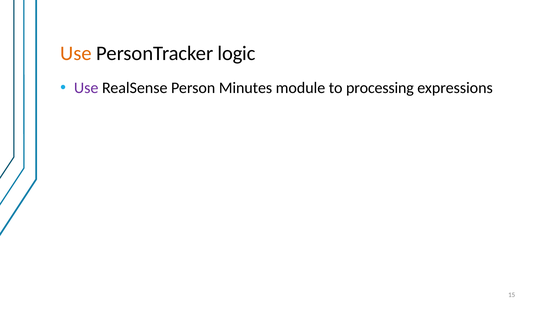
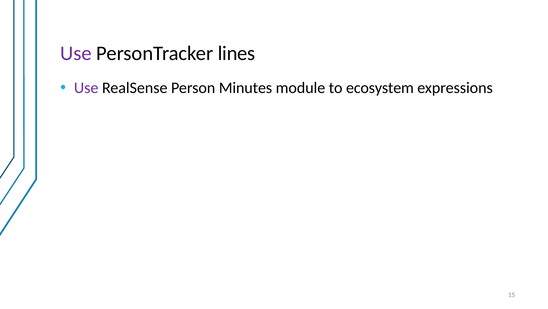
Use at (76, 53) colour: orange -> purple
logic: logic -> lines
processing: processing -> ecosystem
